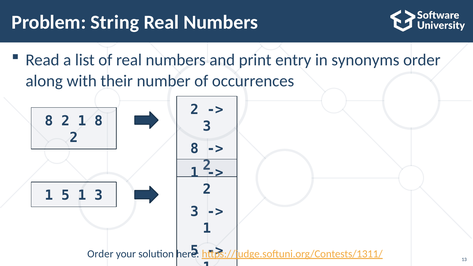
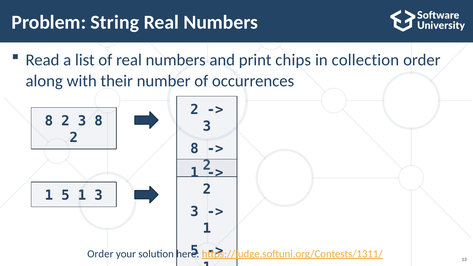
entry: entry -> chips
synonyms: synonyms -> collection
8 2 1: 1 -> 3
